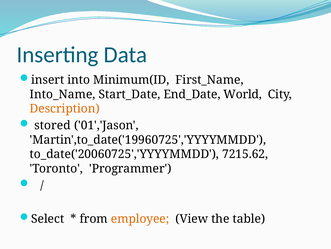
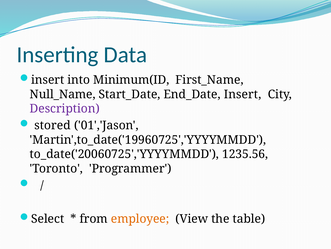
Into_Name: Into_Name -> Null_Name
End_Date World: World -> Insert
Description colour: orange -> purple
7215.62: 7215.62 -> 1235.56
